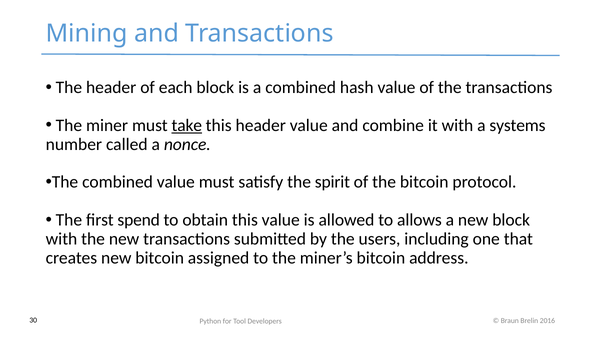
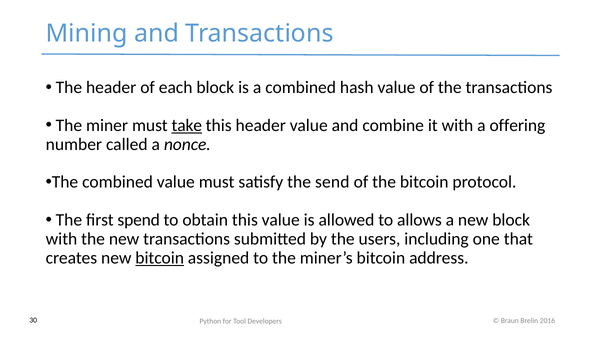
systems: systems -> offering
spirit: spirit -> send
bitcoin at (160, 258) underline: none -> present
